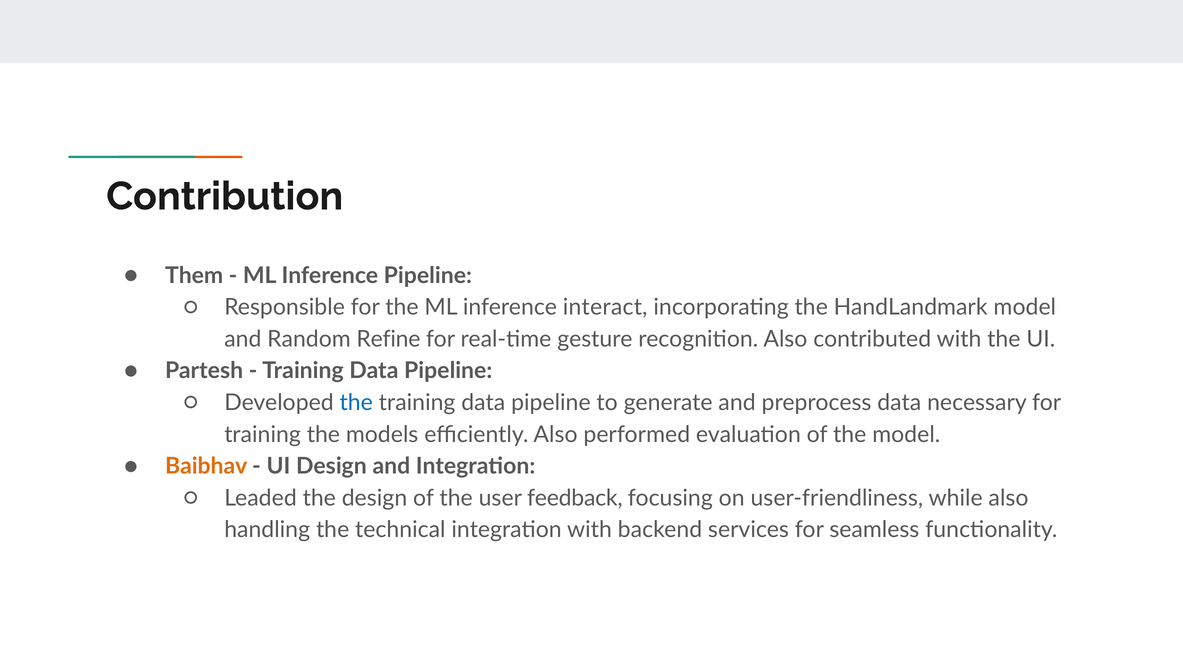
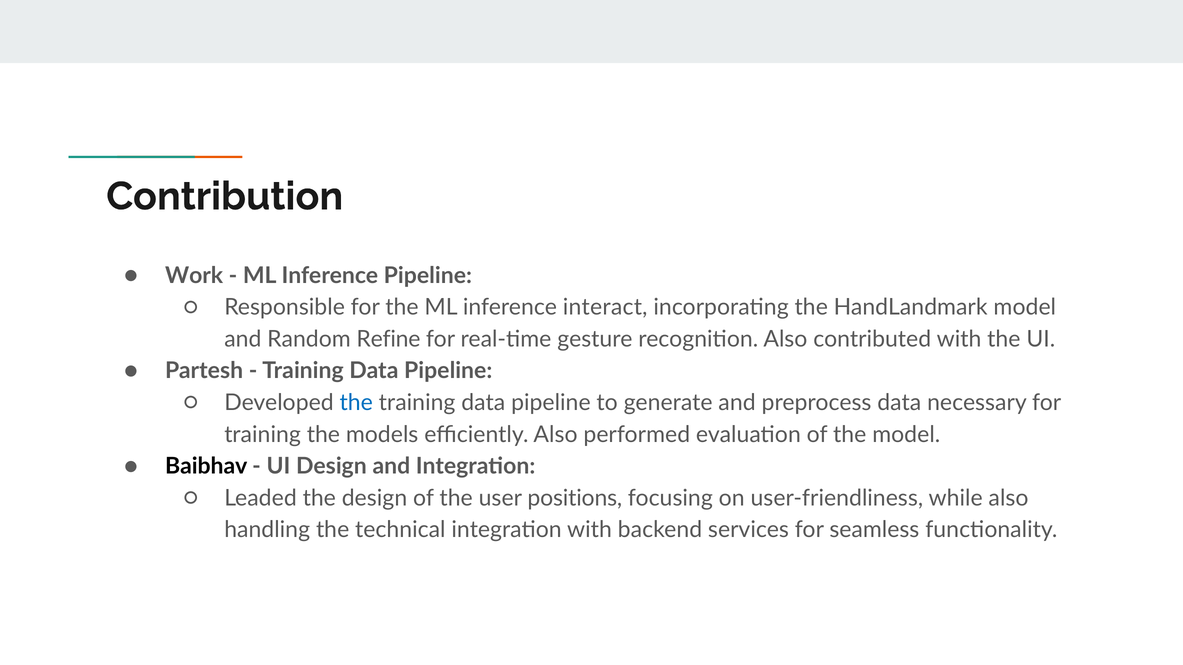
Them: Them -> Work
Baibhav colour: orange -> black
feedback: feedback -> positions
